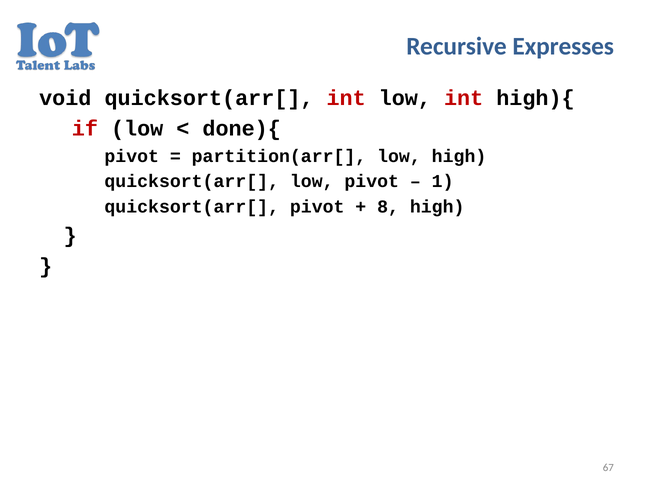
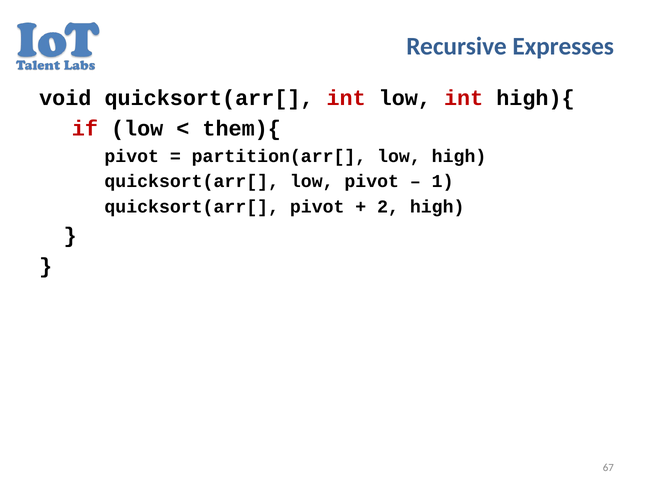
done){: done){ -> them){
8: 8 -> 2
